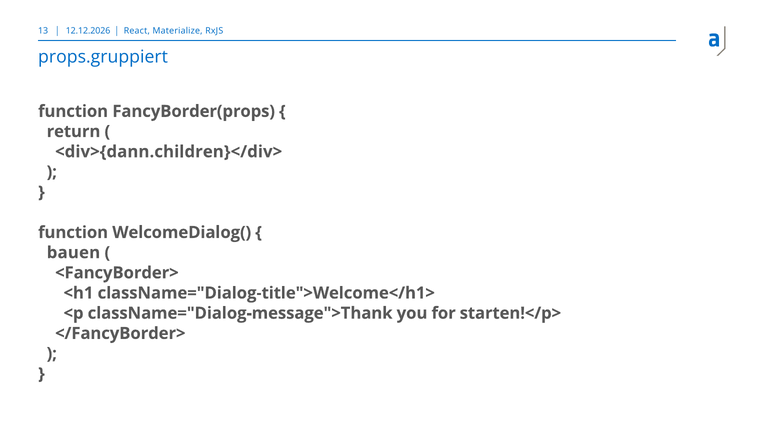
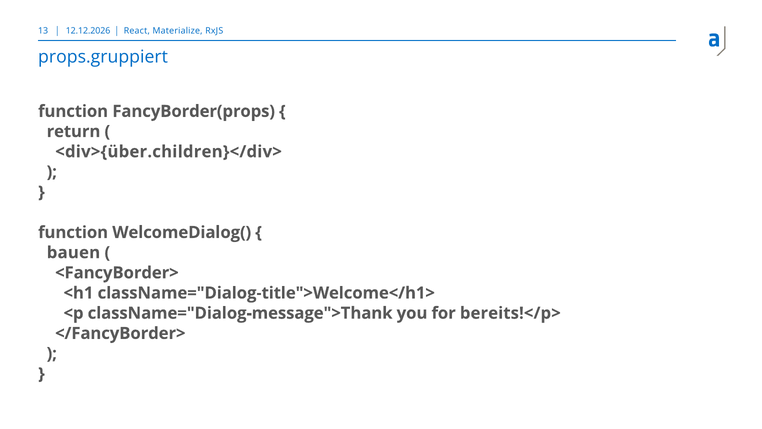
<div>{dann.children}</div>: <div>{dann.children}</div> -> <div>{über.children}</div>
starten!</p>: starten!</p> -> bereits!</p>
